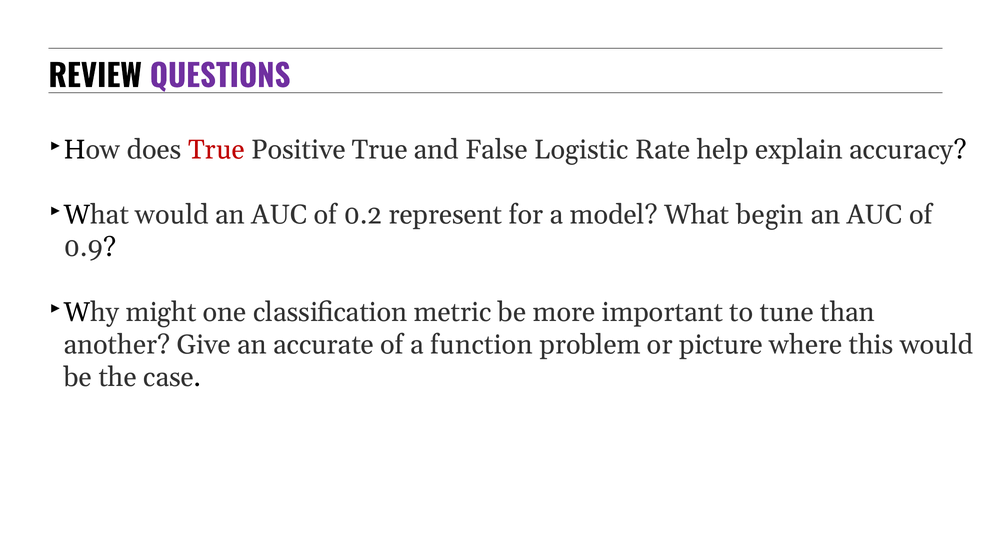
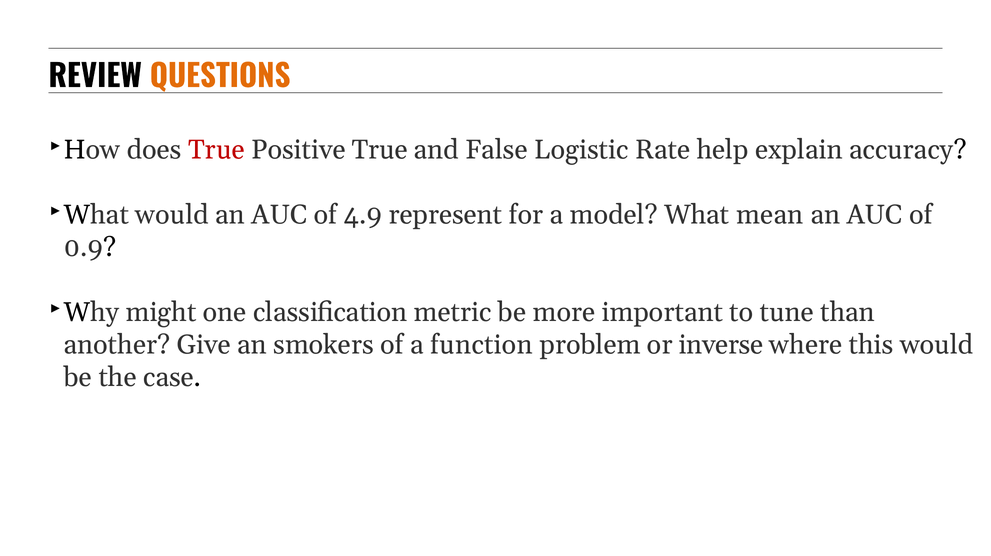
QUESTIONS colour: purple -> orange
0.2: 0.2 -> 4.9
begin: begin -> mean
accurate: accurate -> smokers
picture: picture -> inverse
